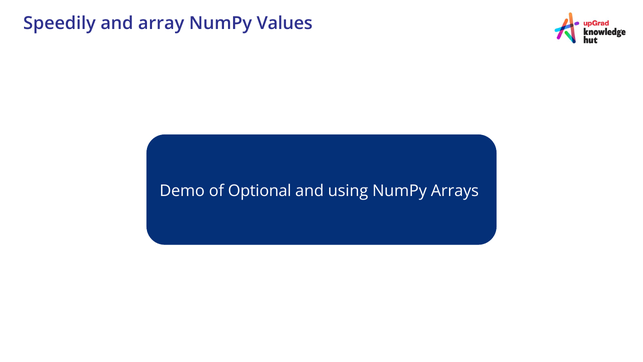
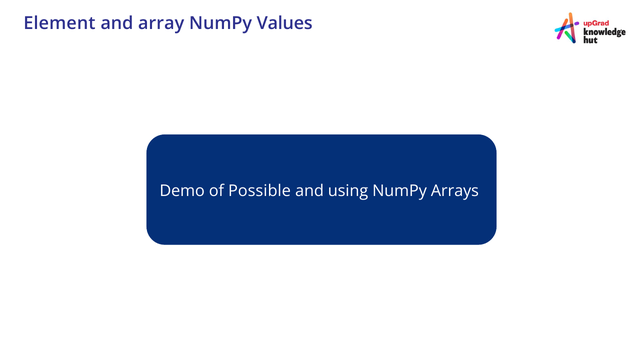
Speedily: Speedily -> Element
Optional: Optional -> Possible
